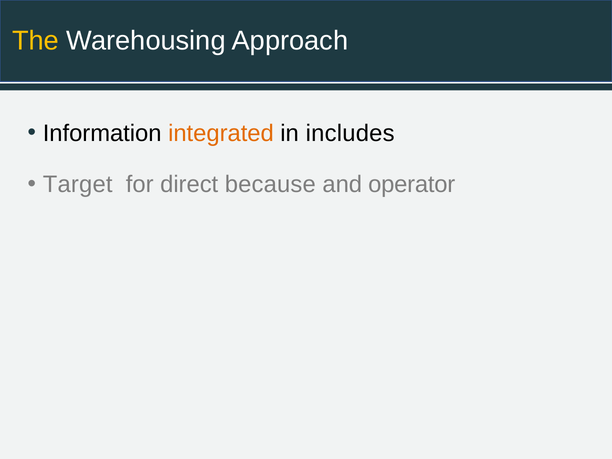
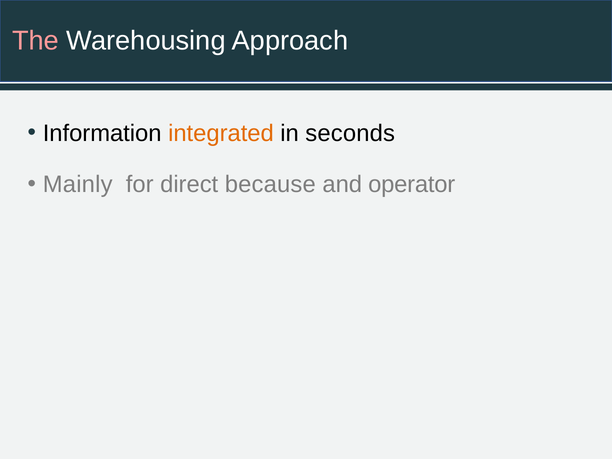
The colour: yellow -> pink
includes: includes -> seconds
Target: Target -> Mainly
